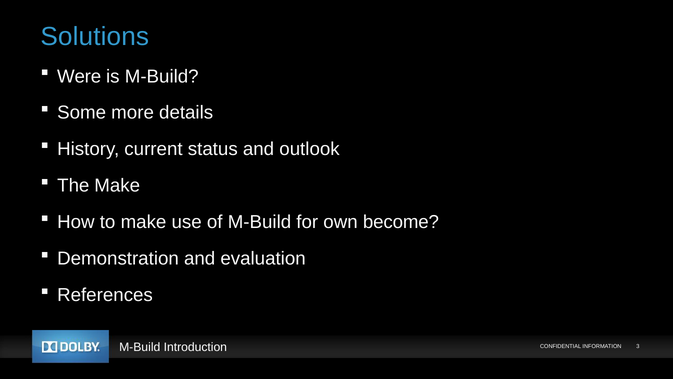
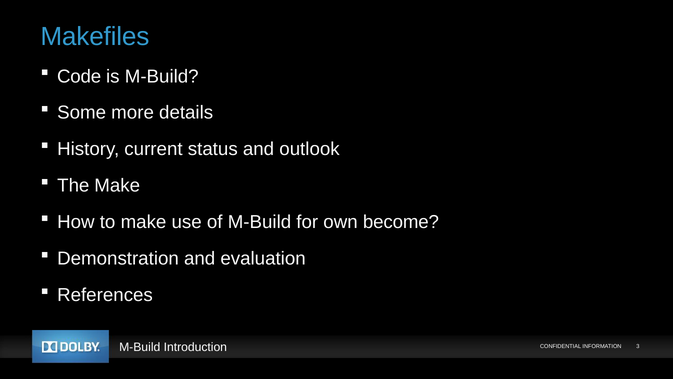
Solutions: Solutions -> Makefiles
Were: Were -> Code
